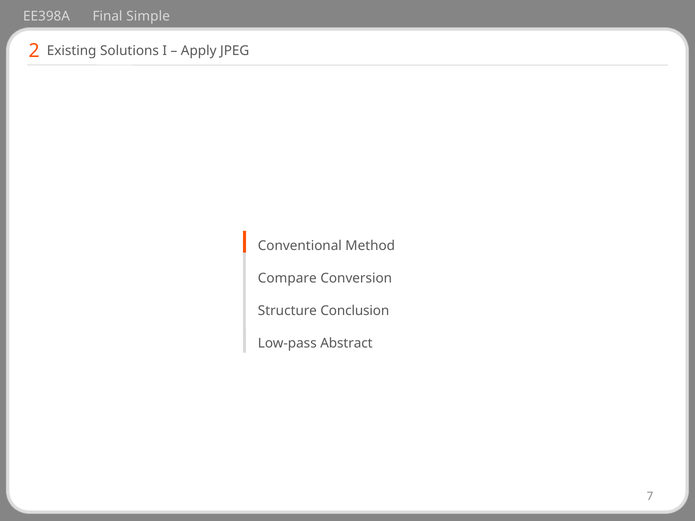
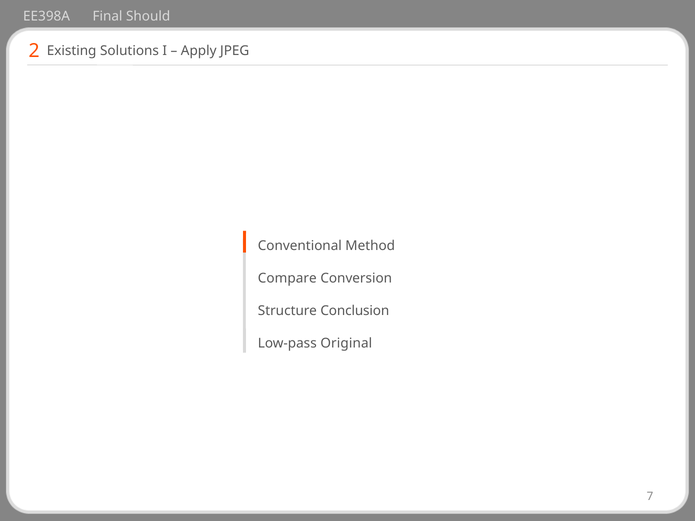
Simple: Simple -> Should
Abstract: Abstract -> Original
